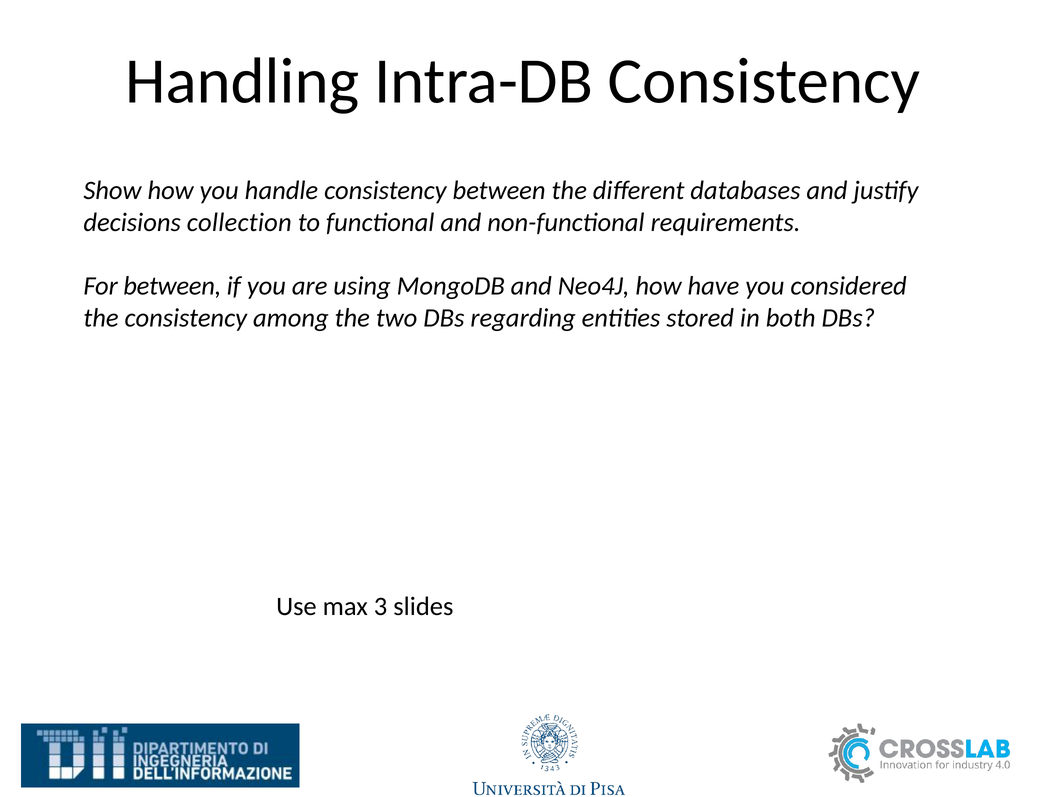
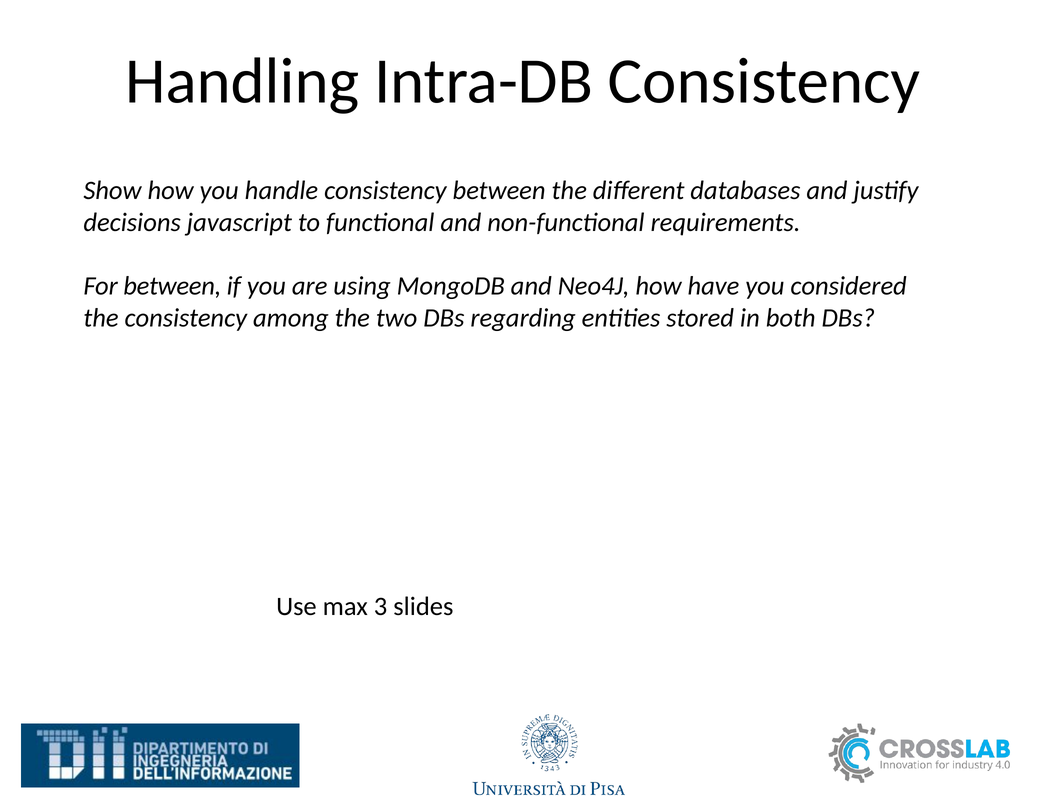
collection: collection -> javascript
